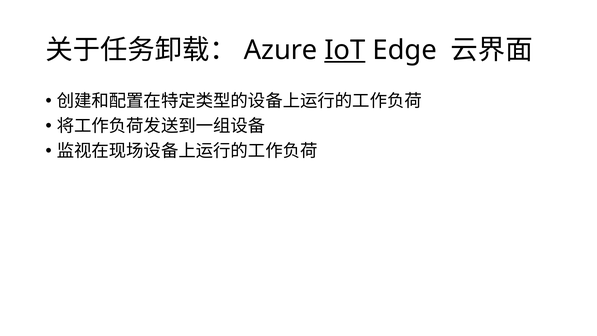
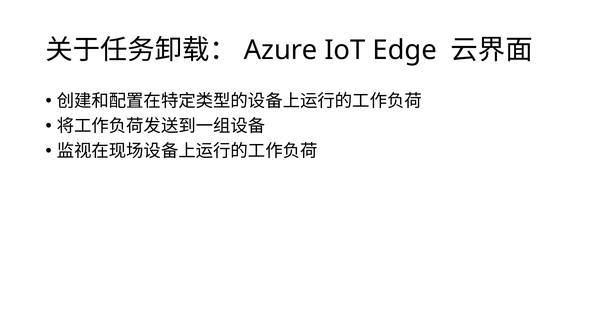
IoT underline: present -> none
